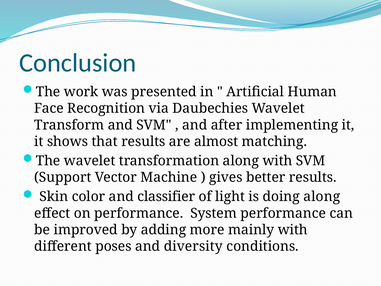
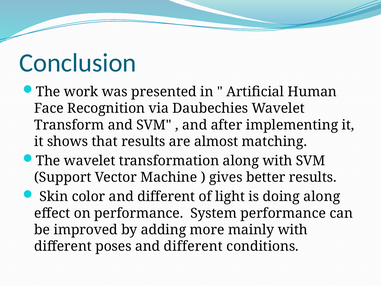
color and classifier: classifier -> different
poses and diversity: diversity -> different
